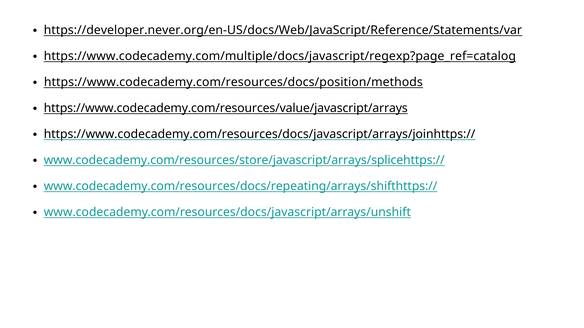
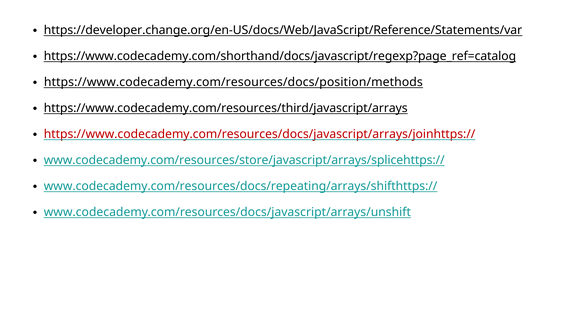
https://developer.never.org/en-US/docs/Web/JavaScript/Reference/Statements/var: https://developer.never.org/en-US/docs/Web/JavaScript/Reference/Statements/var -> https://developer.change.org/en-US/docs/Web/JavaScript/Reference/Statements/var
https://www.codecademy.com/multiple/docs/javascript/regexp?page_ref=catalog: https://www.codecademy.com/multiple/docs/javascript/regexp?page_ref=catalog -> https://www.codecademy.com/shorthand/docs/javascript/regexp?page_ref=catalog
https://www.codecademy.com/resources/value/javascript/arrays: https://www.codecademy.com/resources/value/javascript/arrays -> https://www.codecademy.com/resources/third/javascript/arrays
https://www.codecademy.com/resources/docs/javascript/arrays/joinhttps:// colour: black -> red
